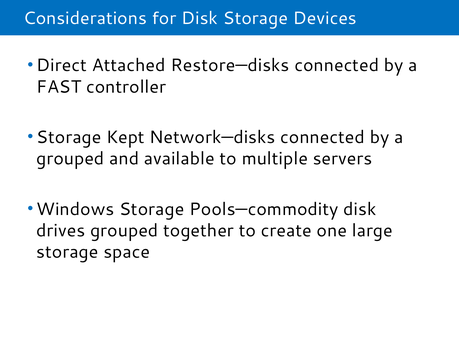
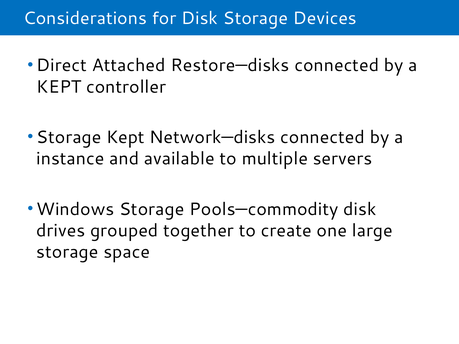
FAST at (59, 87): FAST -> KEPT
grouped at (70, 159): grouped -> instance
